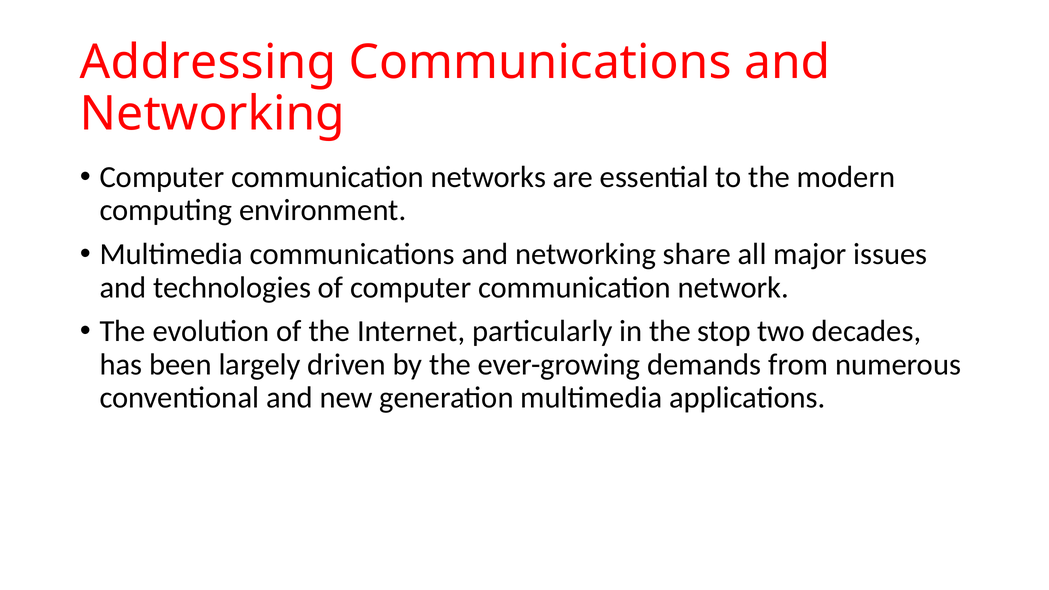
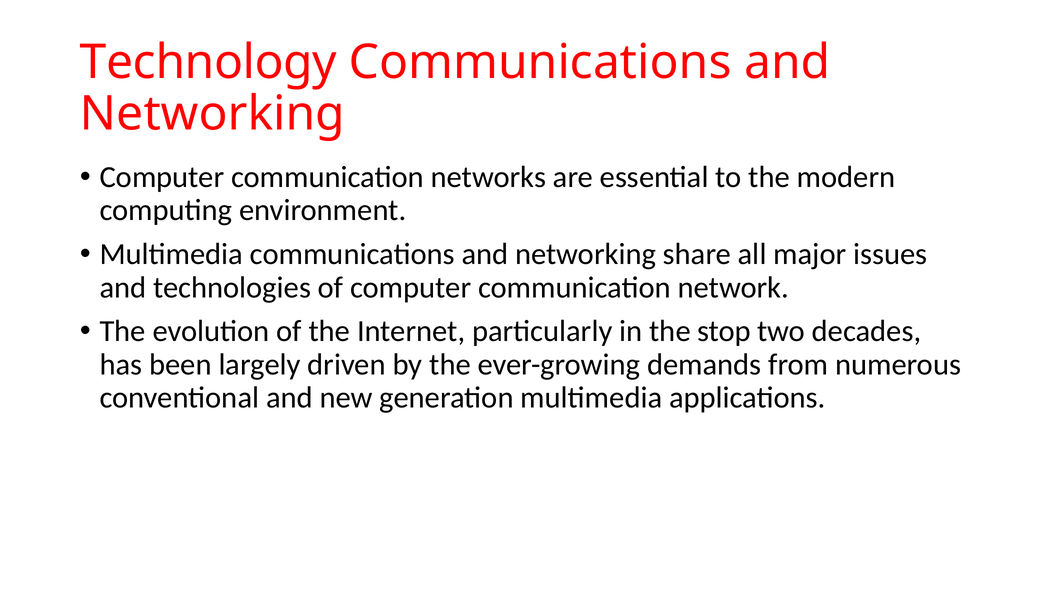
Addressing: Addressing -> Technology
